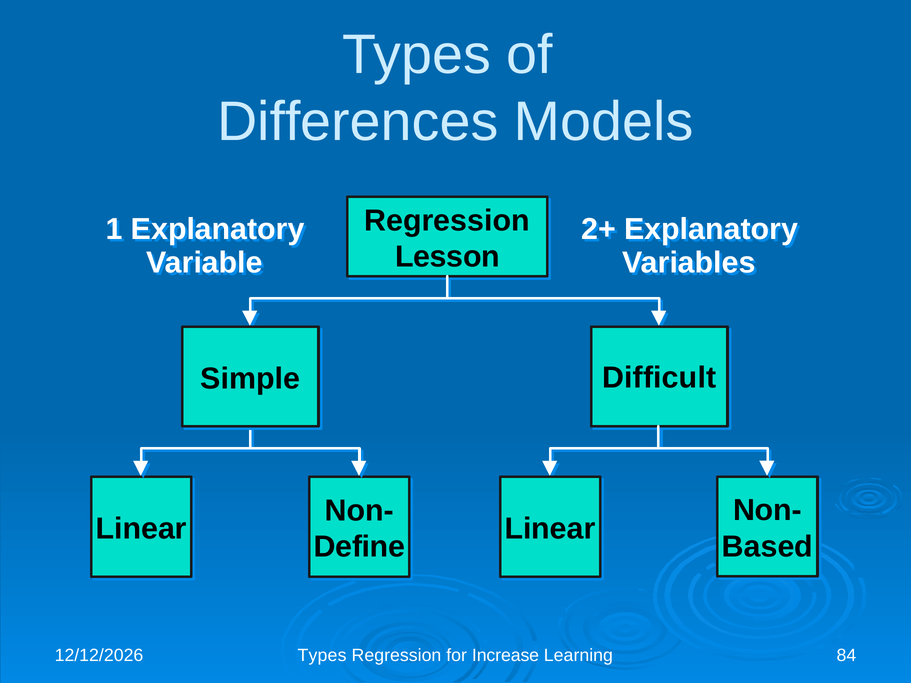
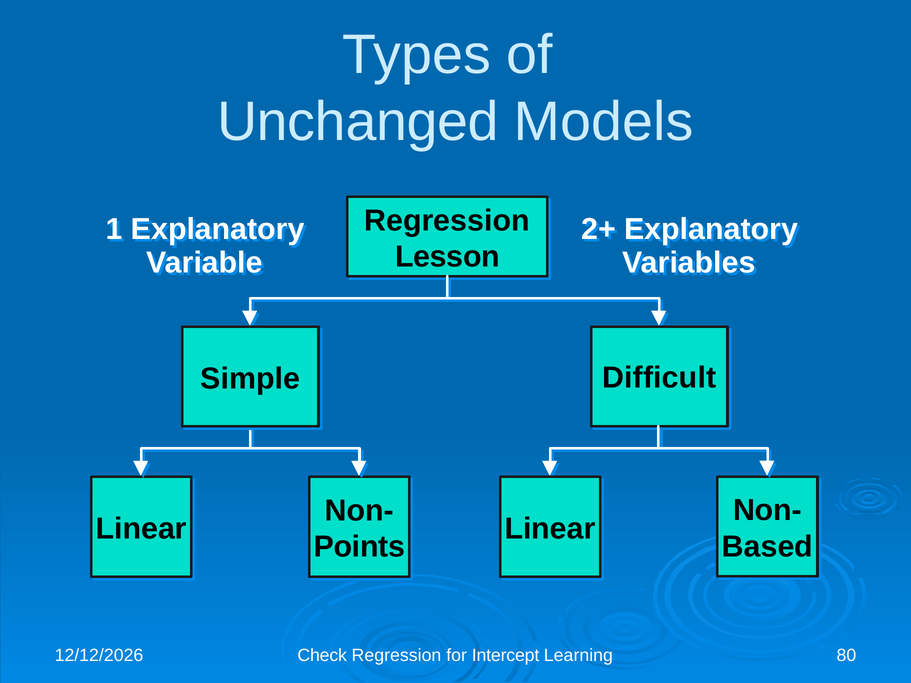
Differences: Differences -> Unchanged
Define: Define -> Points
Types at (322, 656): Types -> Check
Increase: Increase -> Intercept
84: 84 -> 80
